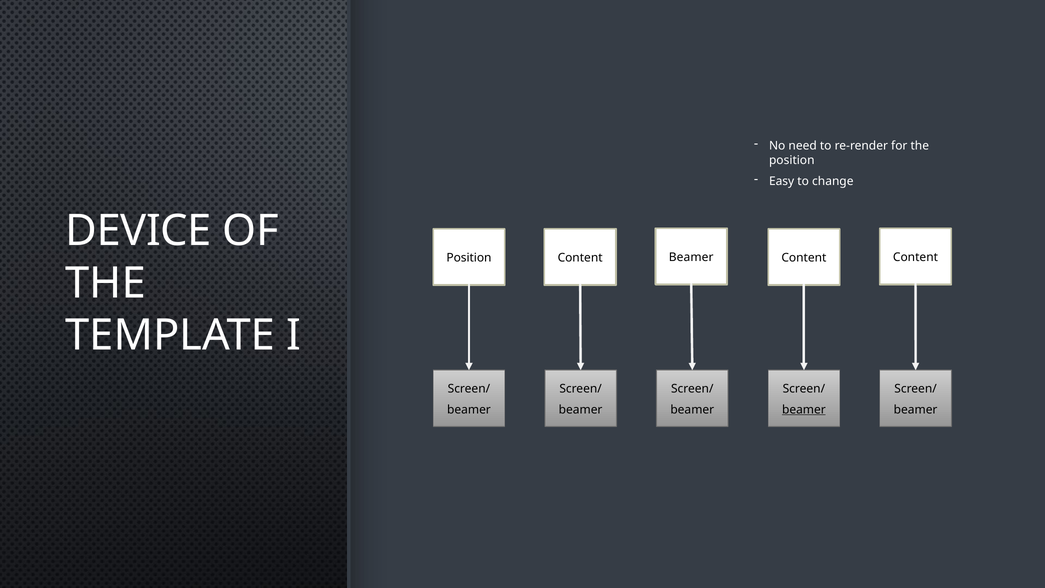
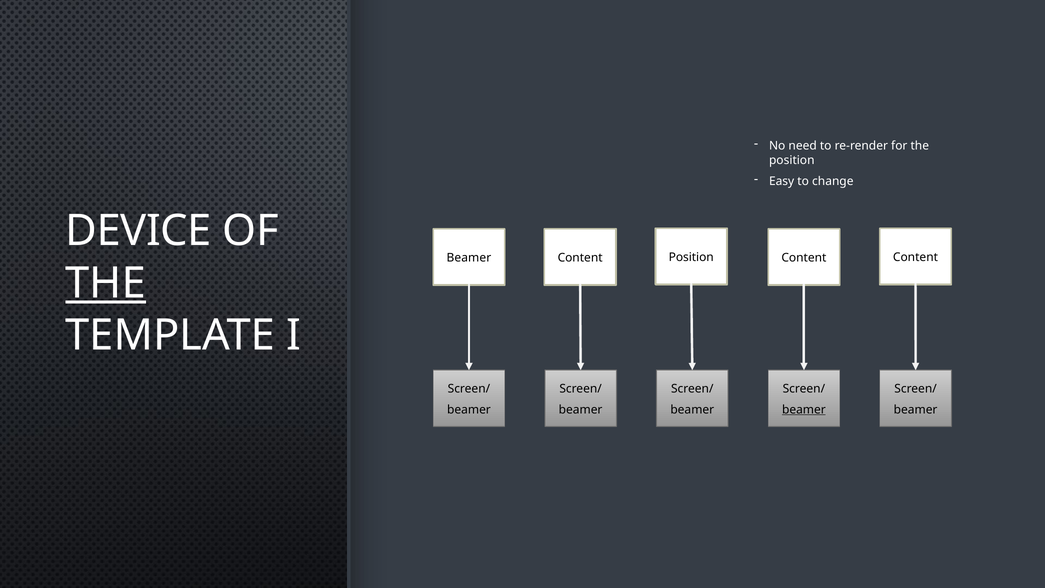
Beamer at (691, 257): Beamer -> Position
Position at (469, 258): Position -> Beamer
THE at (106, 283) underline: none -> present
